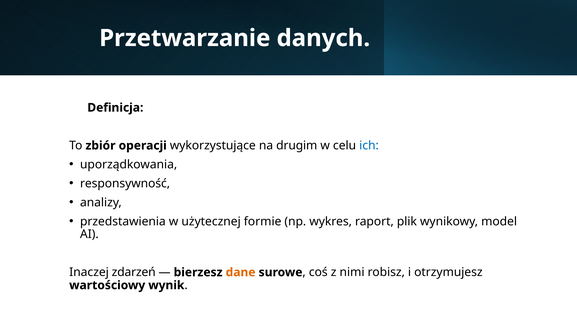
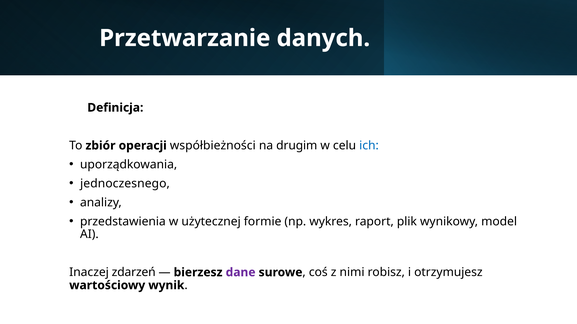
wykorzystujące: wykorzystujące -> współbieżności
responsywność: responsywność -> jednoczesnego
dane colour: orange -> purple
